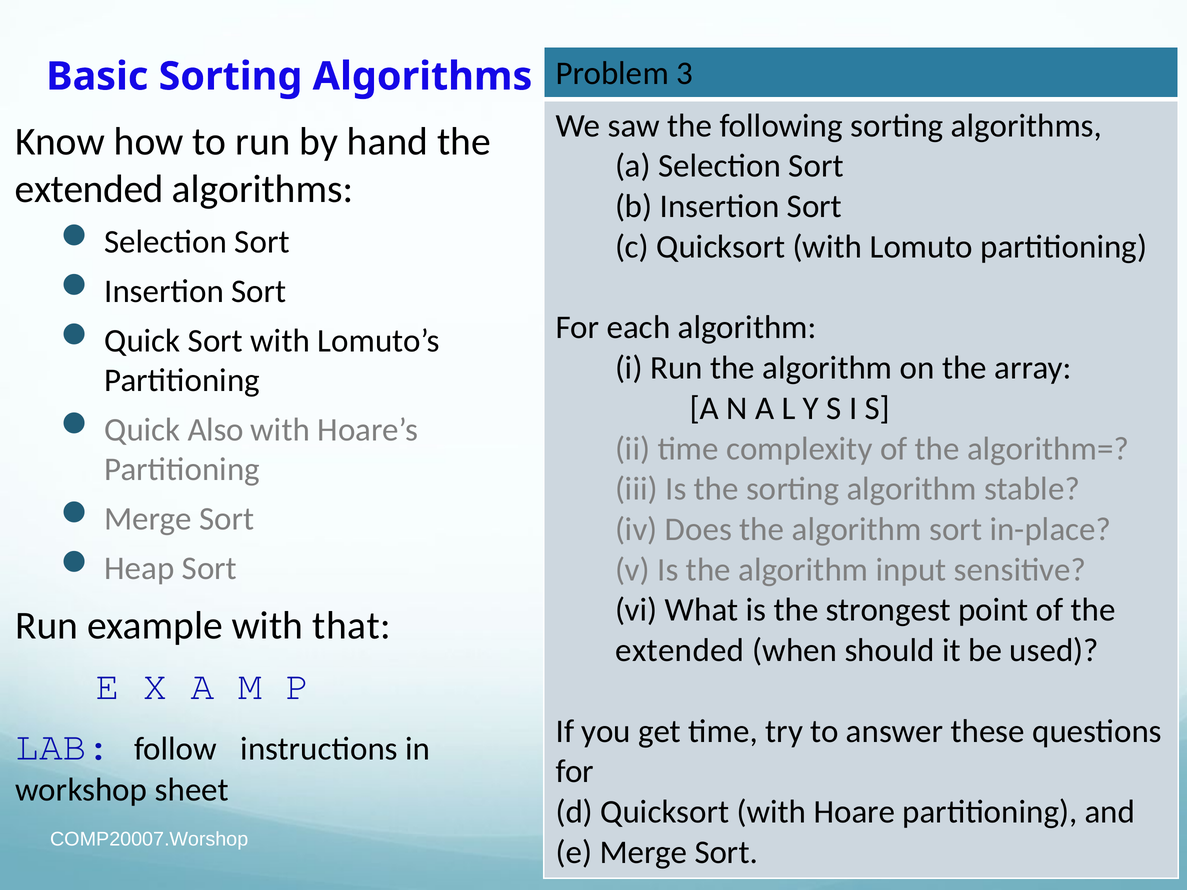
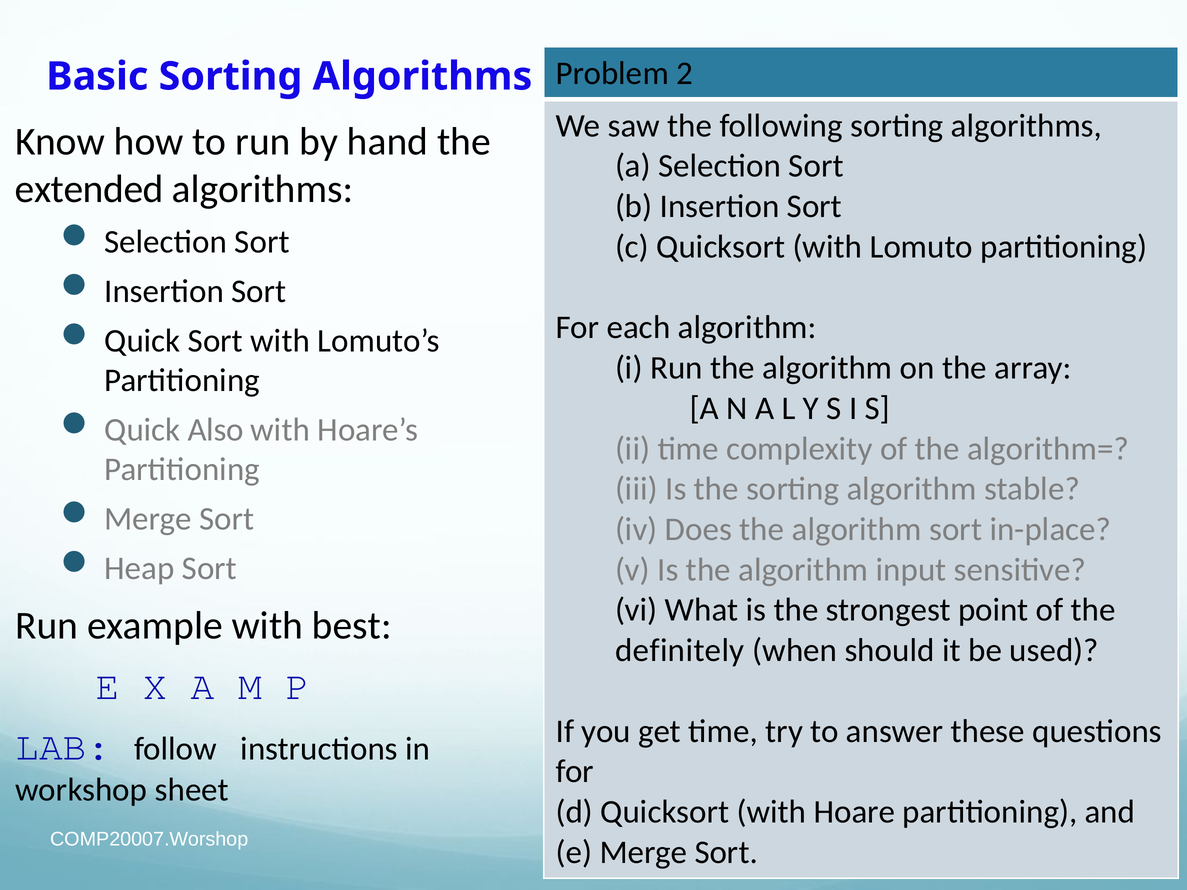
3: 3 -> 2
that: that -> best
extended at (680, 651): extended -> definitely
